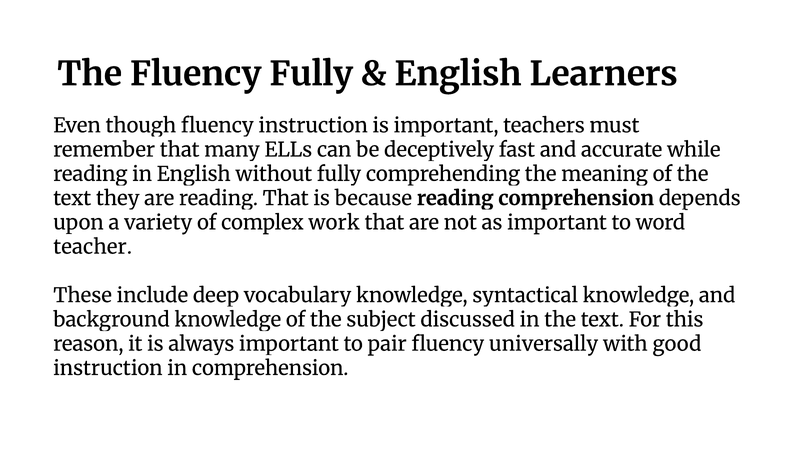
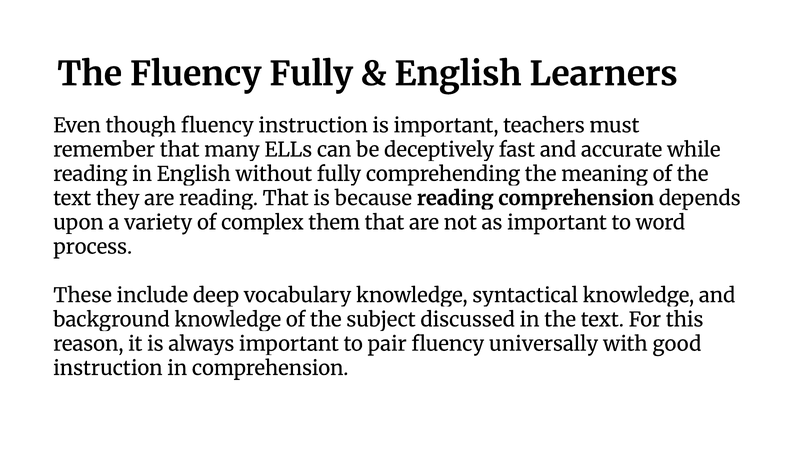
work: work -> them
teacher: teacher -> process
